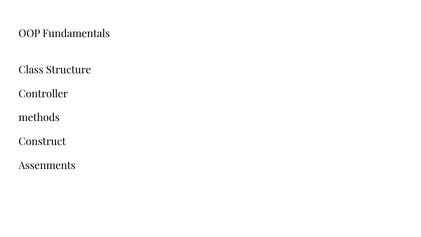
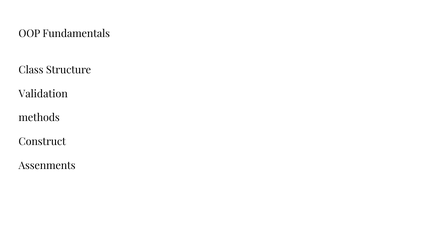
Controller: Controller -> Validation
